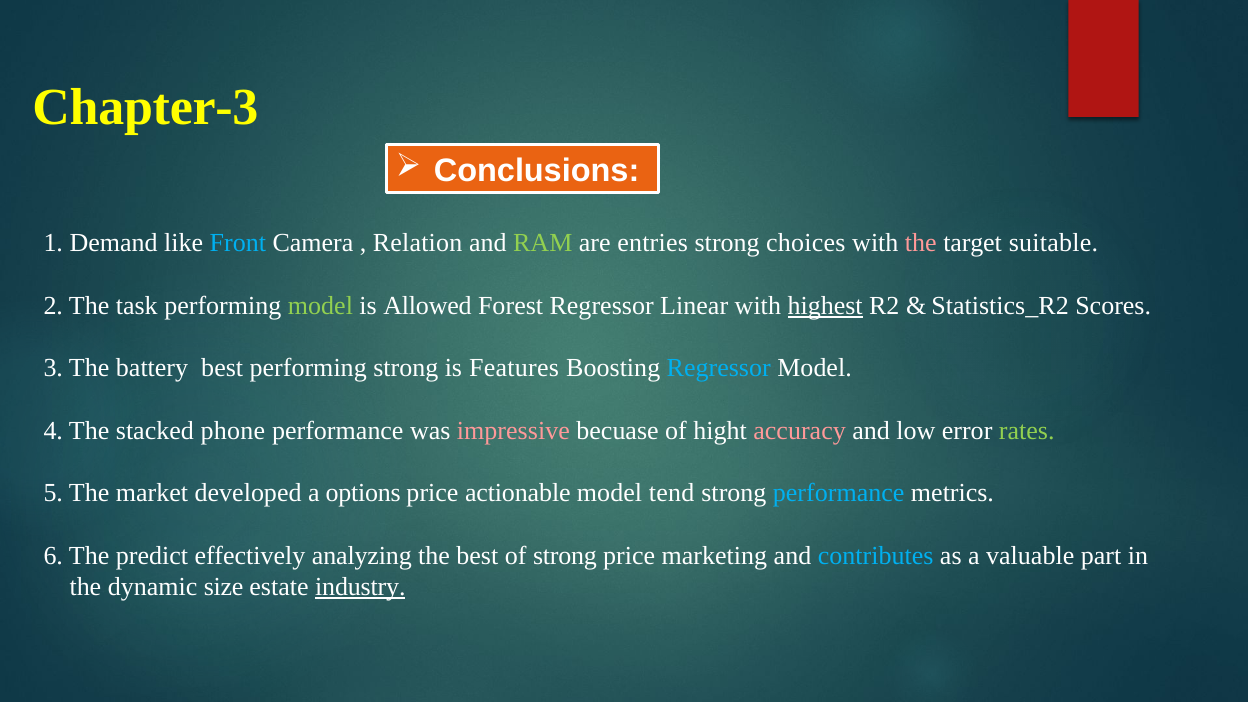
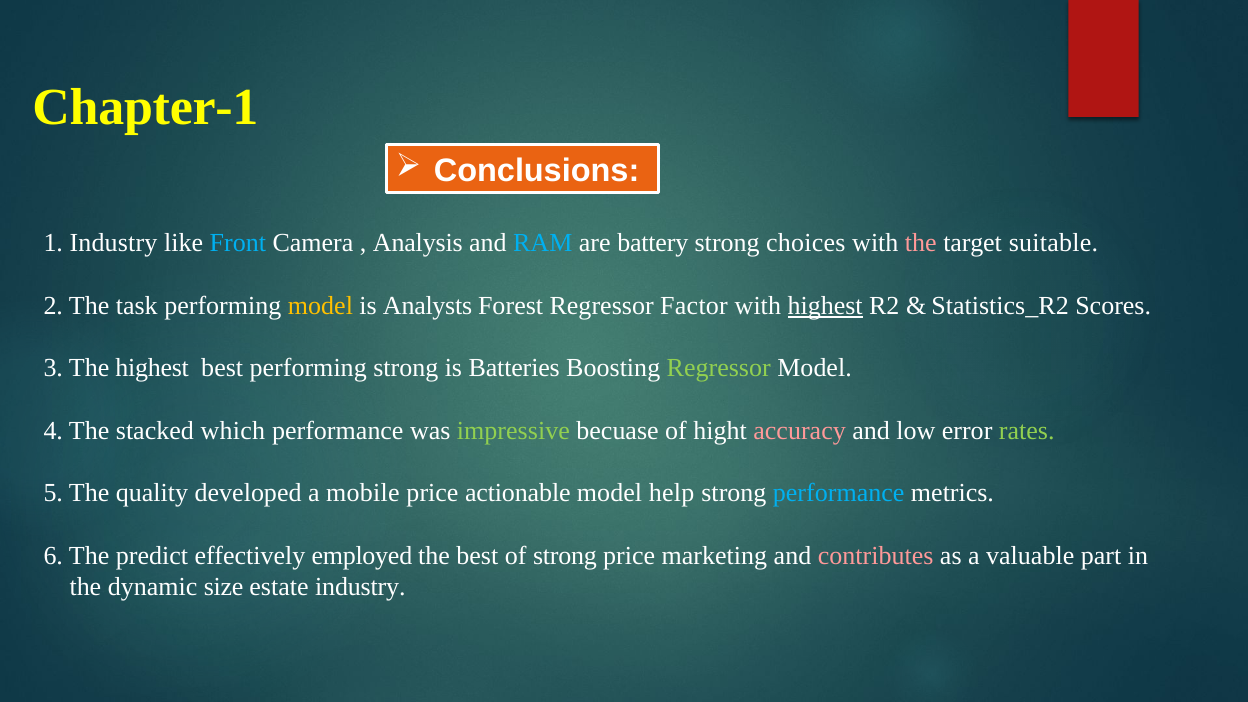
Chapter-3: Chapter-3 -> Chapter-1
1 Demand: Demand -> Industry
Relation: Relation -> Analysis
RAM colour: light green -> light blue
entries: entries -> battery
model at (320, 306) colour: light green -> yellow
Allowed: Allowed -> Analysts
Linear: Linear -> Factor
The battery: battery -> highest
Features: Features -> Batteries
Regressor at (719, 368) colour: light blue -> light green
phone: phone -> which
impressive colour: pink -> light green
market: market -> quality
options: options -> mobile
tend: tend -> help
analyzing: analyzing -> employed
contributes colour: light blue -> pink
industry at (360, 587) underline: present -> none
